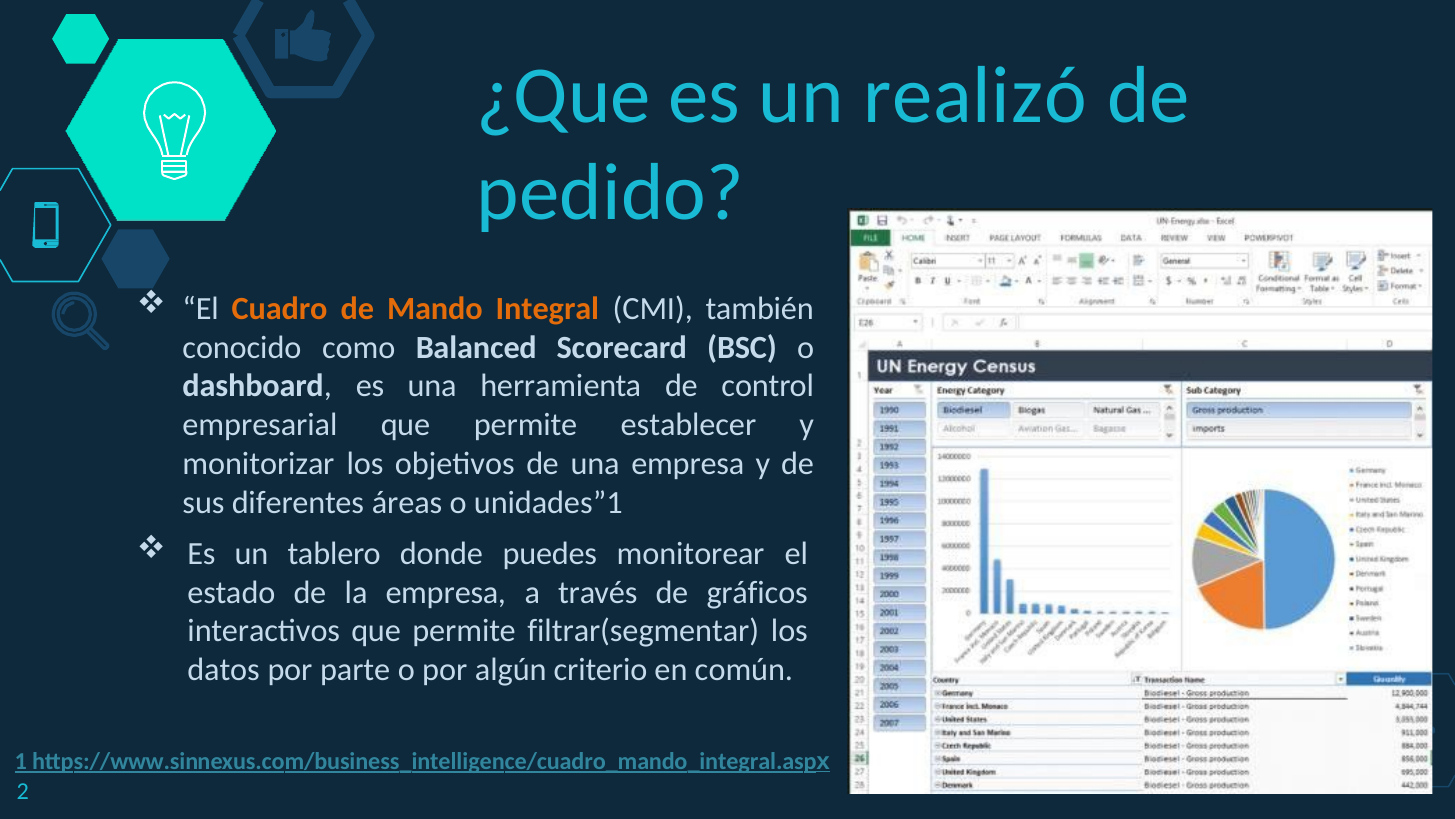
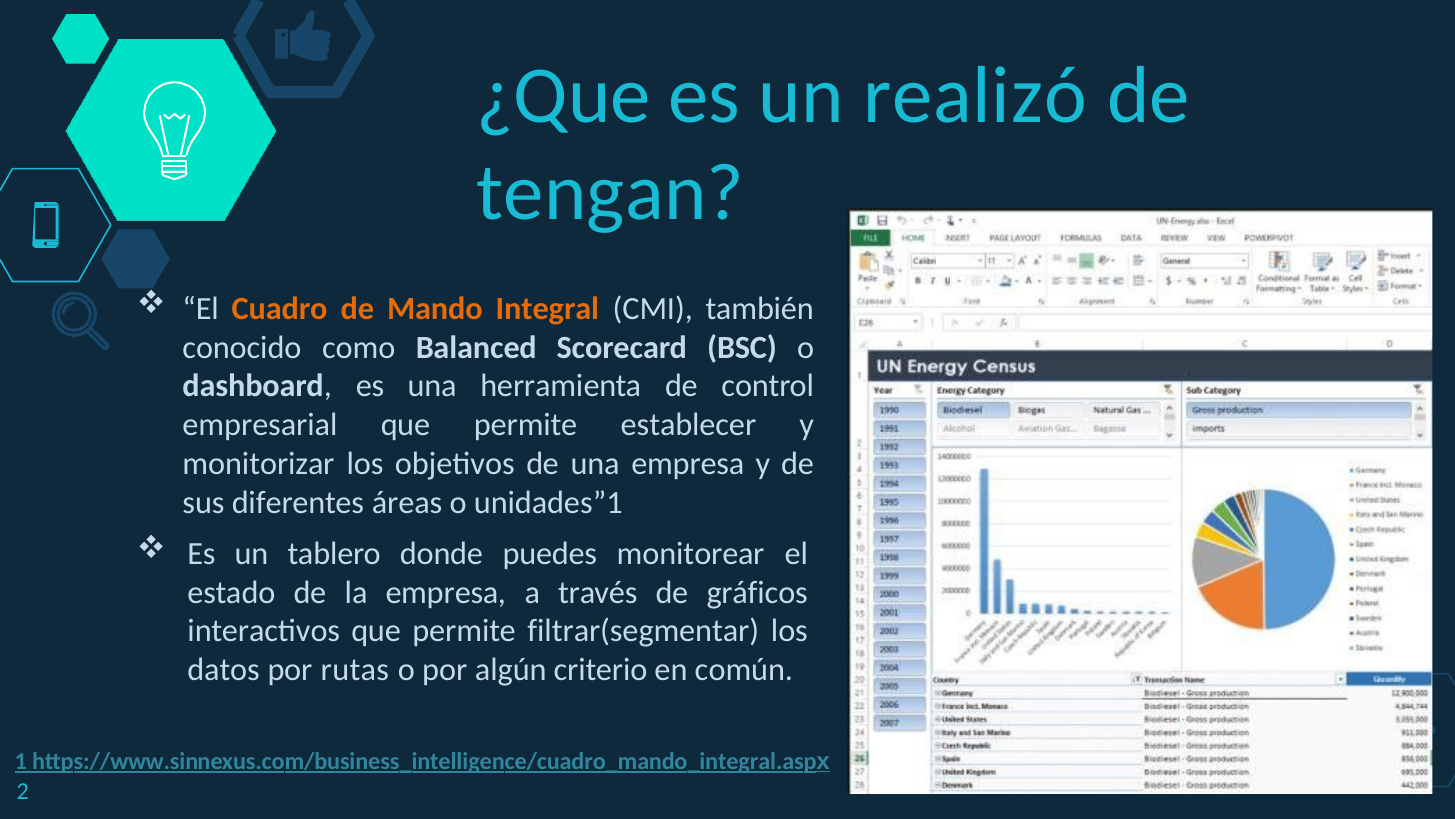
pedido: pedido -> tengan
parte: parte -> rutas
